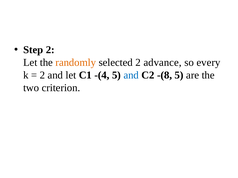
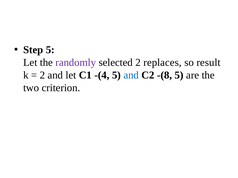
Step 2: 2 -> 5
randomly colour: orange -> purple
advance: advance -> replaces
every: every -> result
